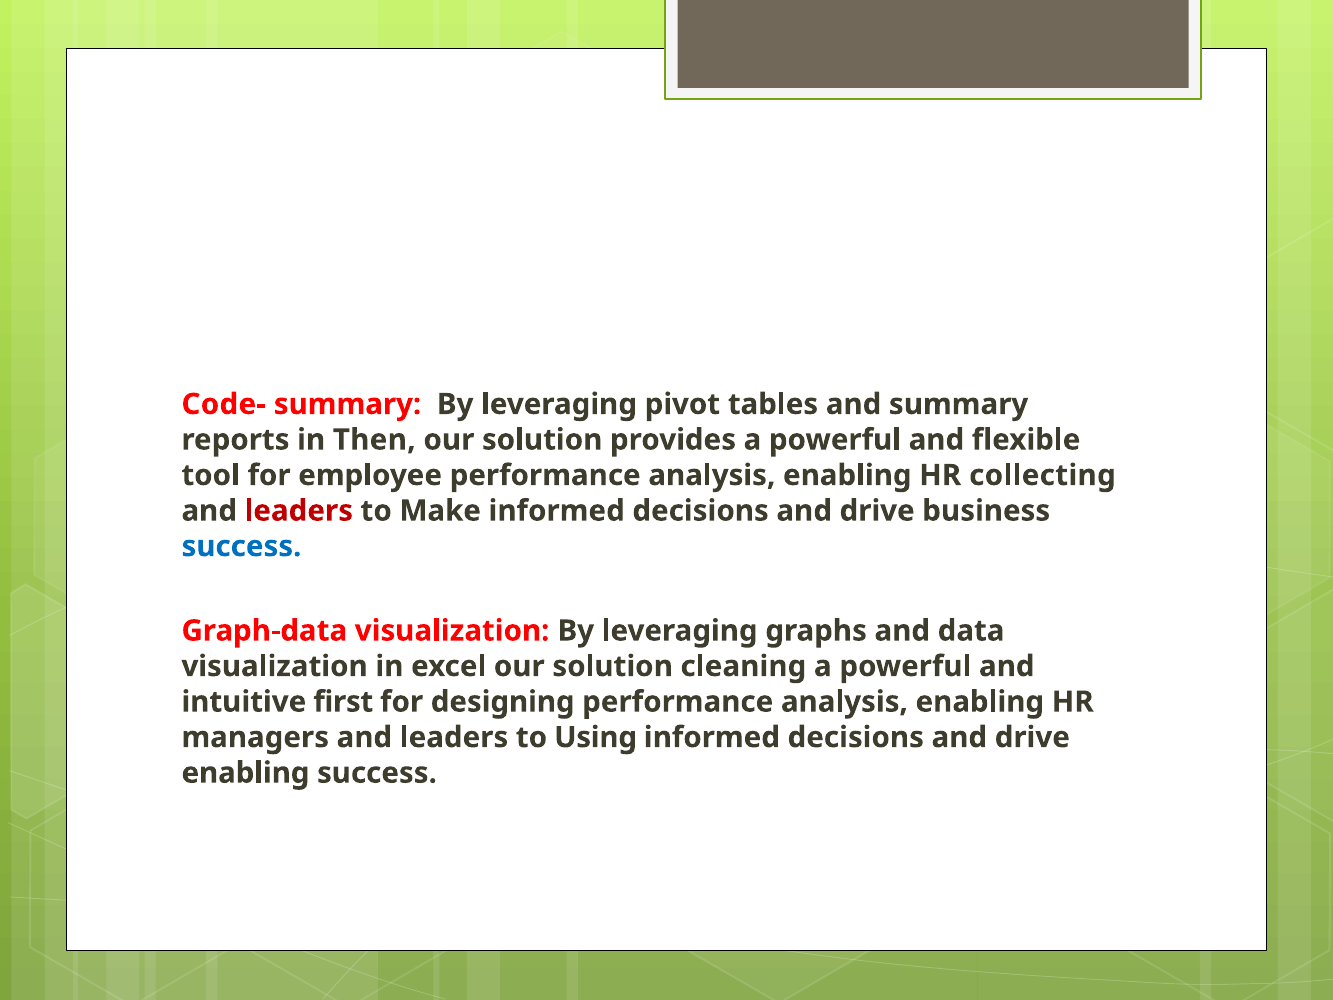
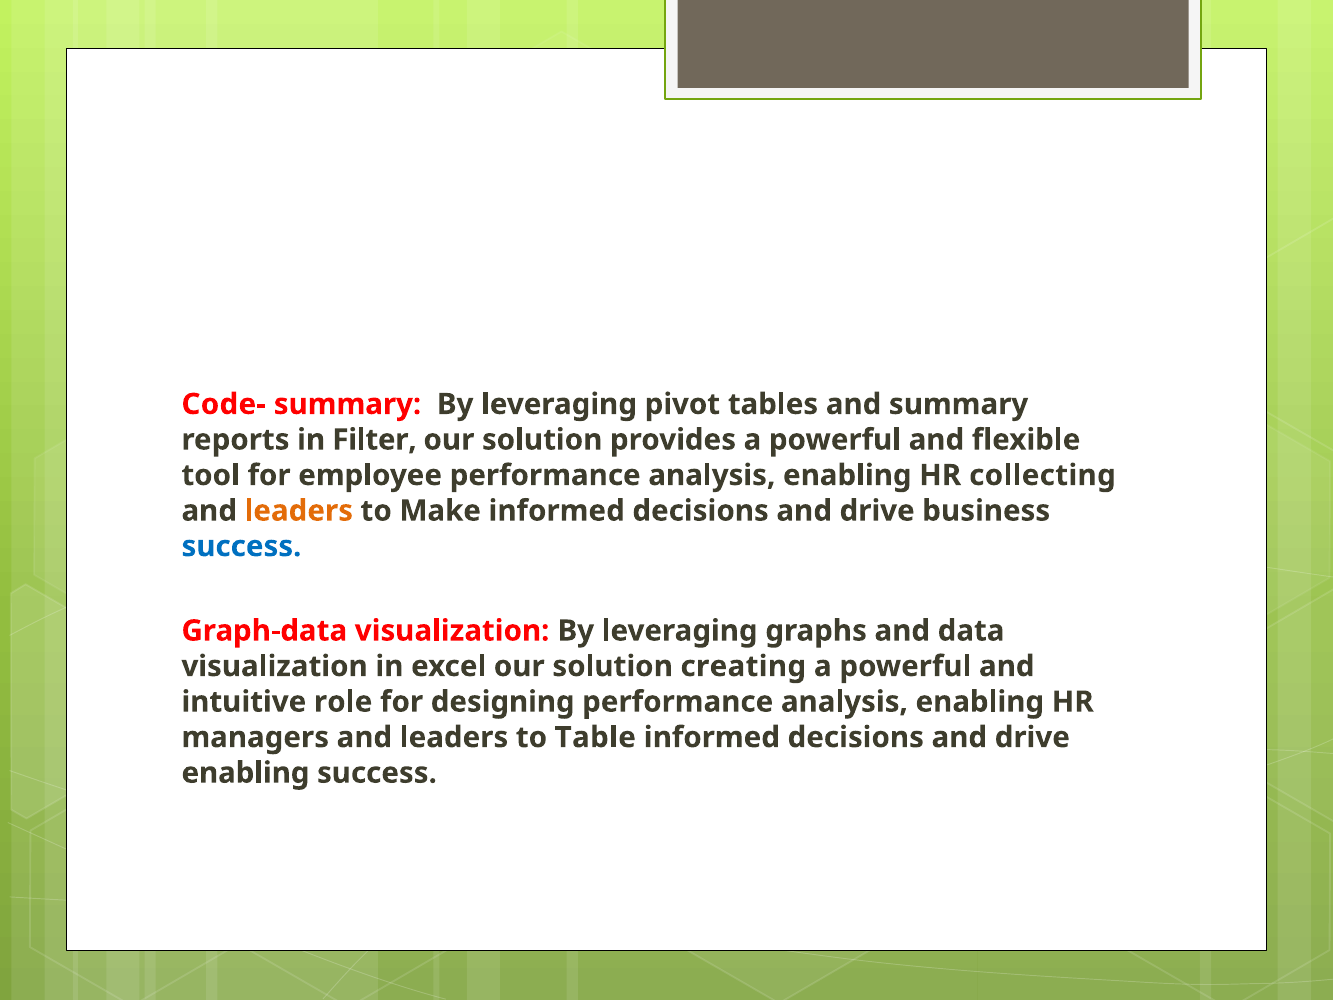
Then: Then -> Filter
leaders at (299, 511) colour: red -> orange
cleaning: cleaning -> creating
first: first -> role
Using: Using -> Table
